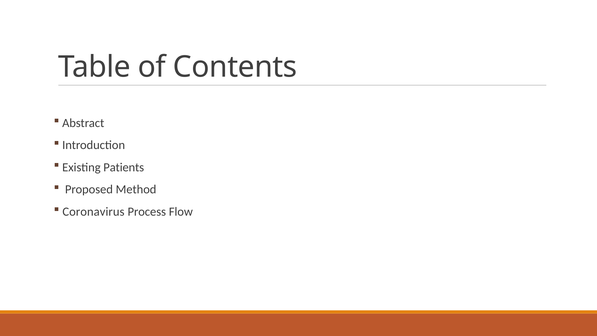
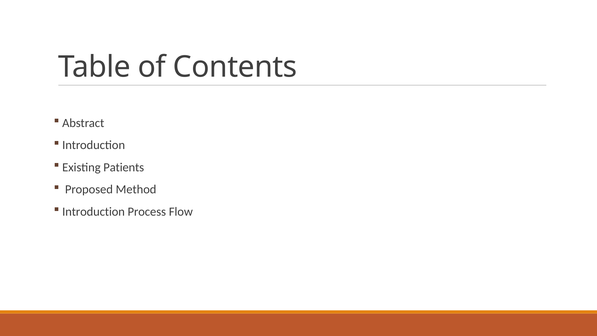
Coronavirus at (93, 211): Coronavirus -> Introduction
